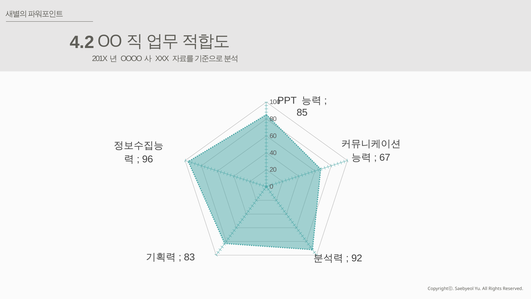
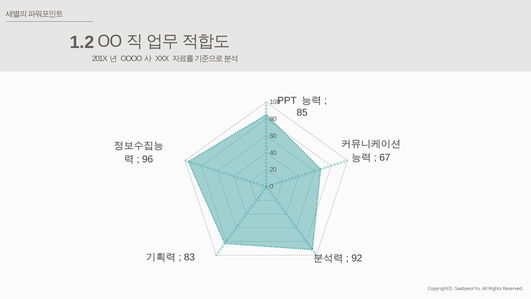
4.2: 4.2 -> 1.2
